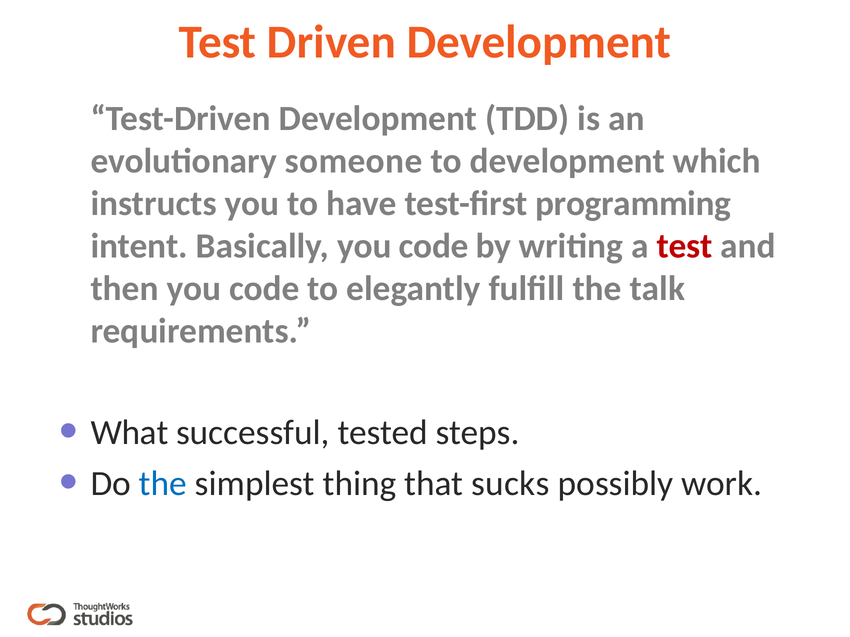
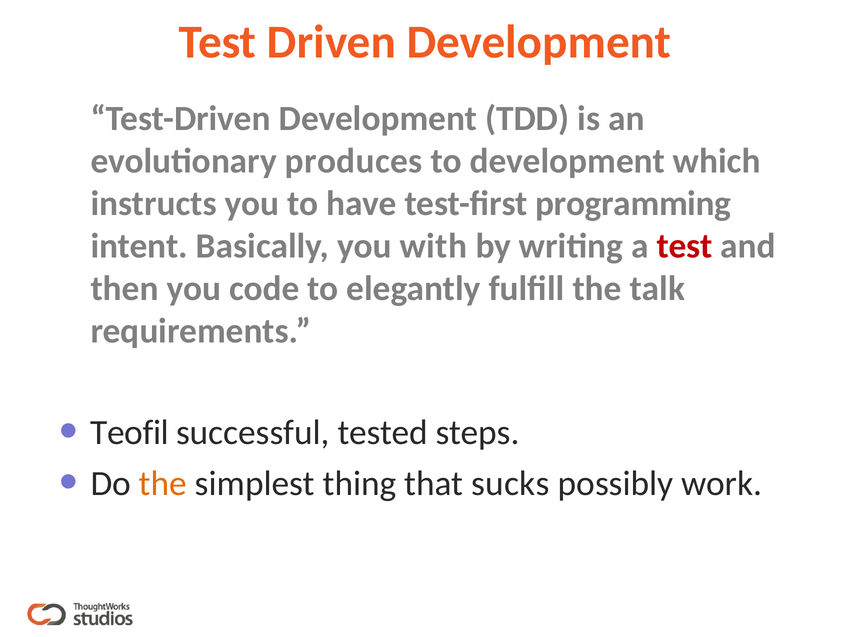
someone: someone -> produces
Basically you code: code -> with
What: What -> Teofil
the at (163, 484) colour: blue -> orange
